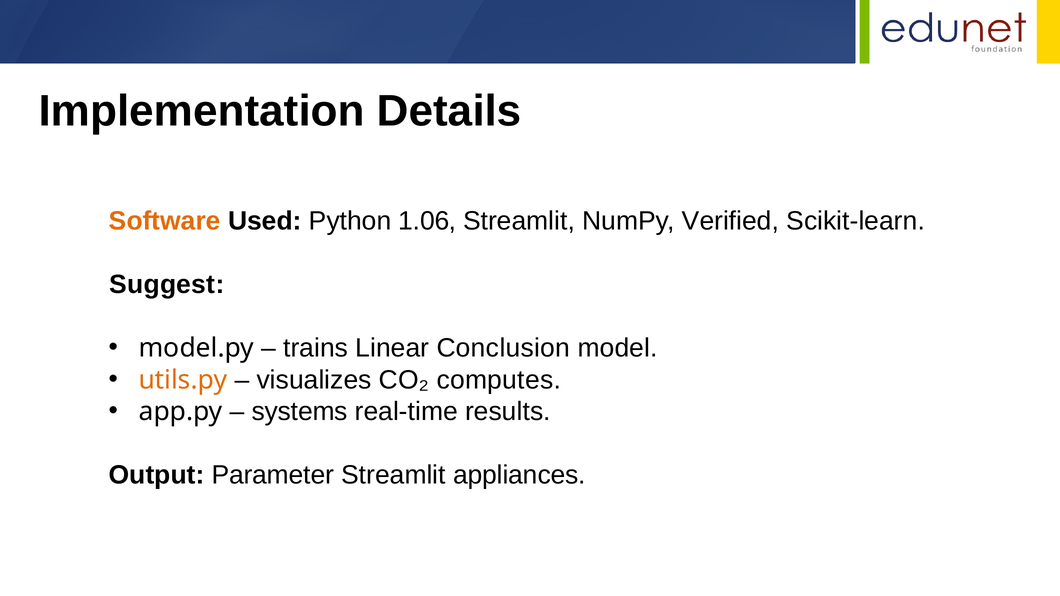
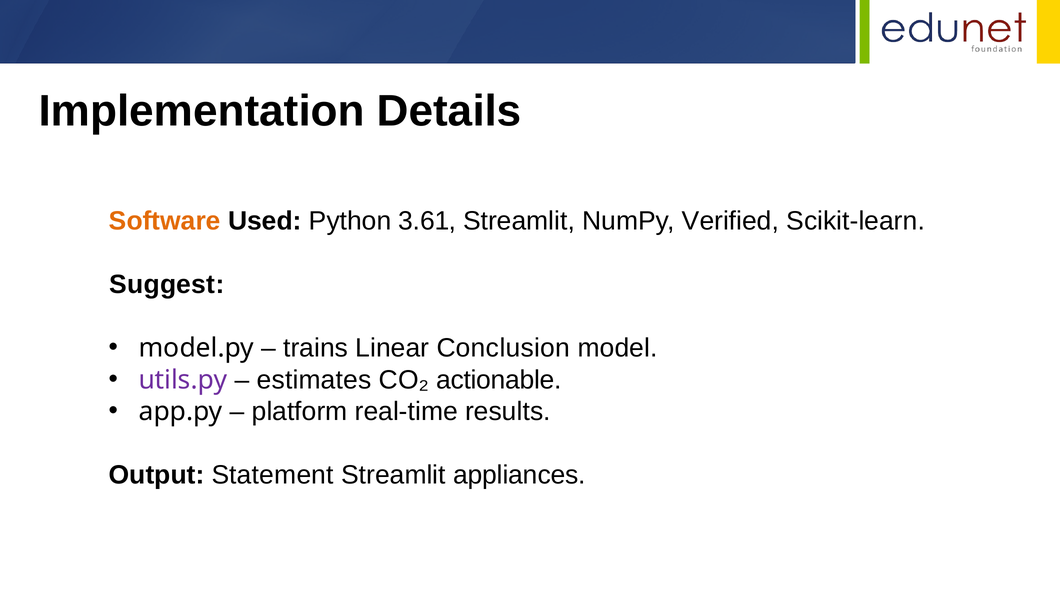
1.06: 1.06 -> 3.61
utils.py colour: orange -> purple
visualizes: visualizes -> estimates
computes: computes -> actionable
systems: systems -> platform
Parameter: Parameter -> Statement
